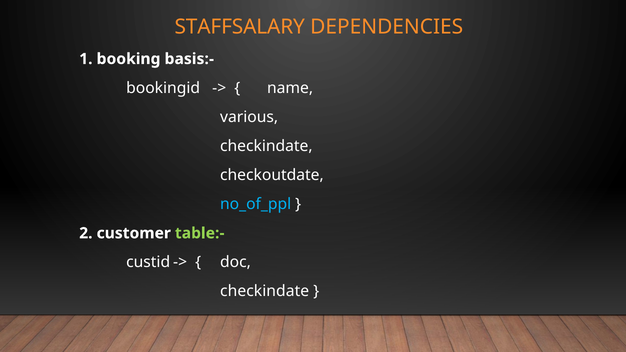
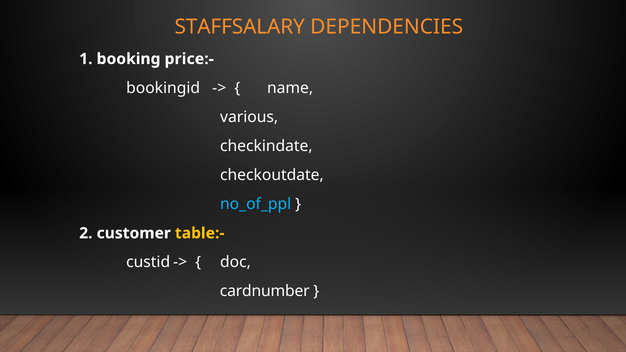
basis:-: basis:- -> price:-
table:- colour: light green -> yellow
checkindate at (265, 291): checkindate -> cardnumber
